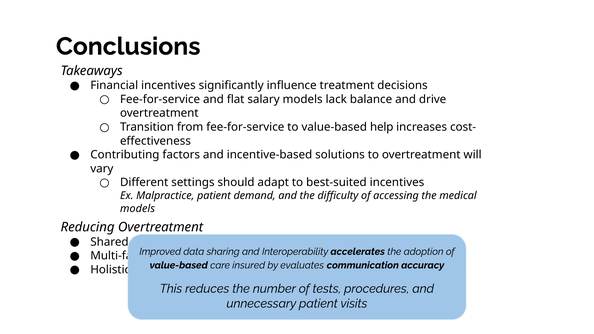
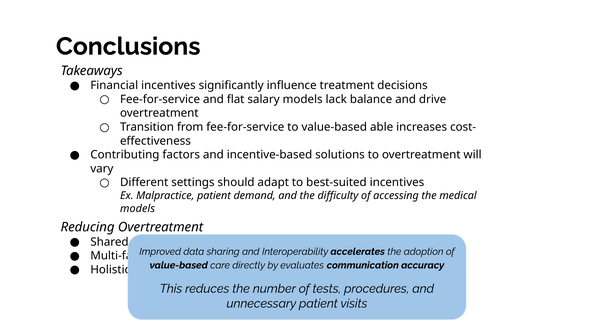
help: help -> able
insured: insured -> directly
